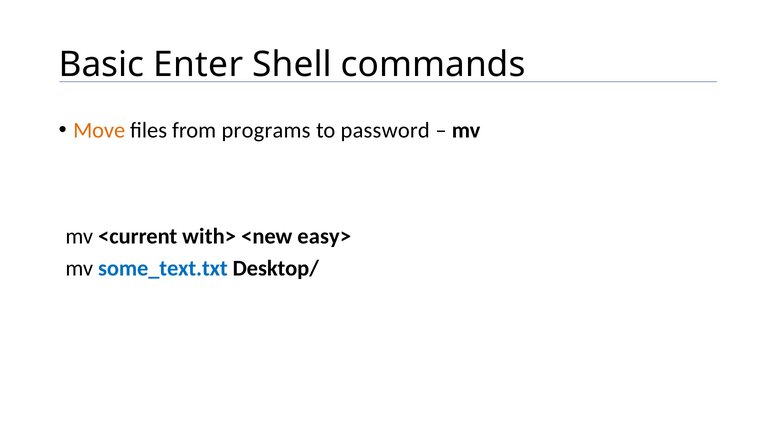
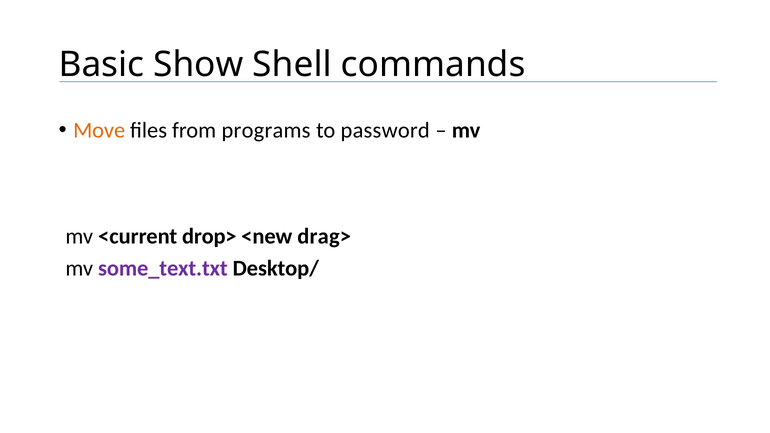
Enter: Enter -> Show
with>: with> -> drop>
easy>: easy> -> drag>
some_text.txt colour: blue -> purple
